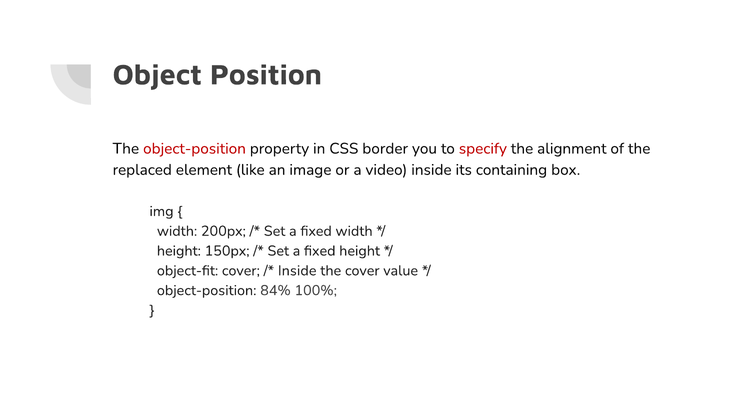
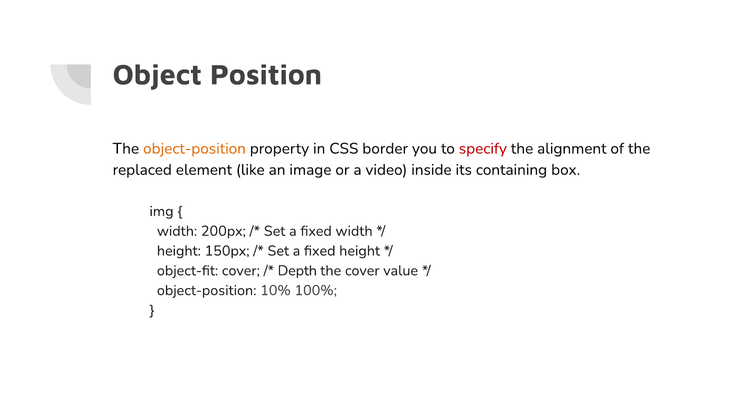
object-position at (194, 149) colour: red -> orange
Inside at (297, 271): Inside -> Depth
84%: 84% -> 10%
